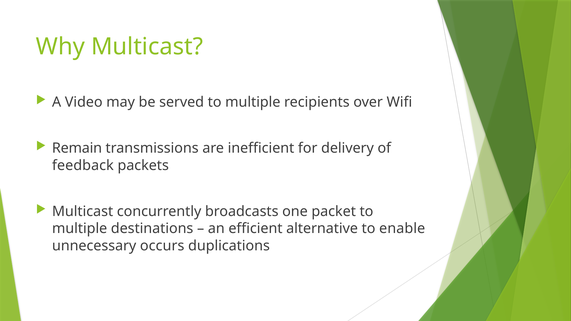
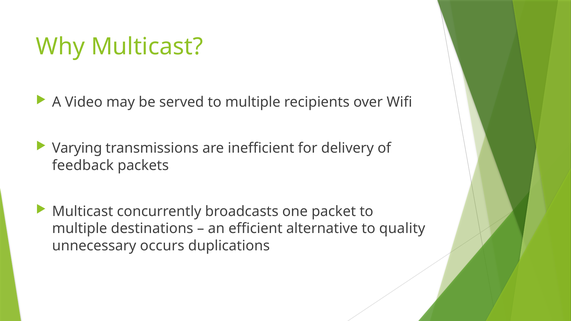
Remain: Remain -> Varying
enable: enable -> quality
